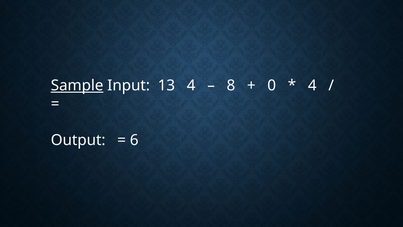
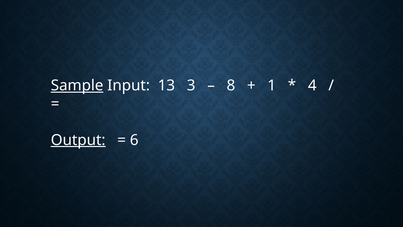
13 4: 4 -> 3
0: 0 -> 1
Output underline: none -> present
